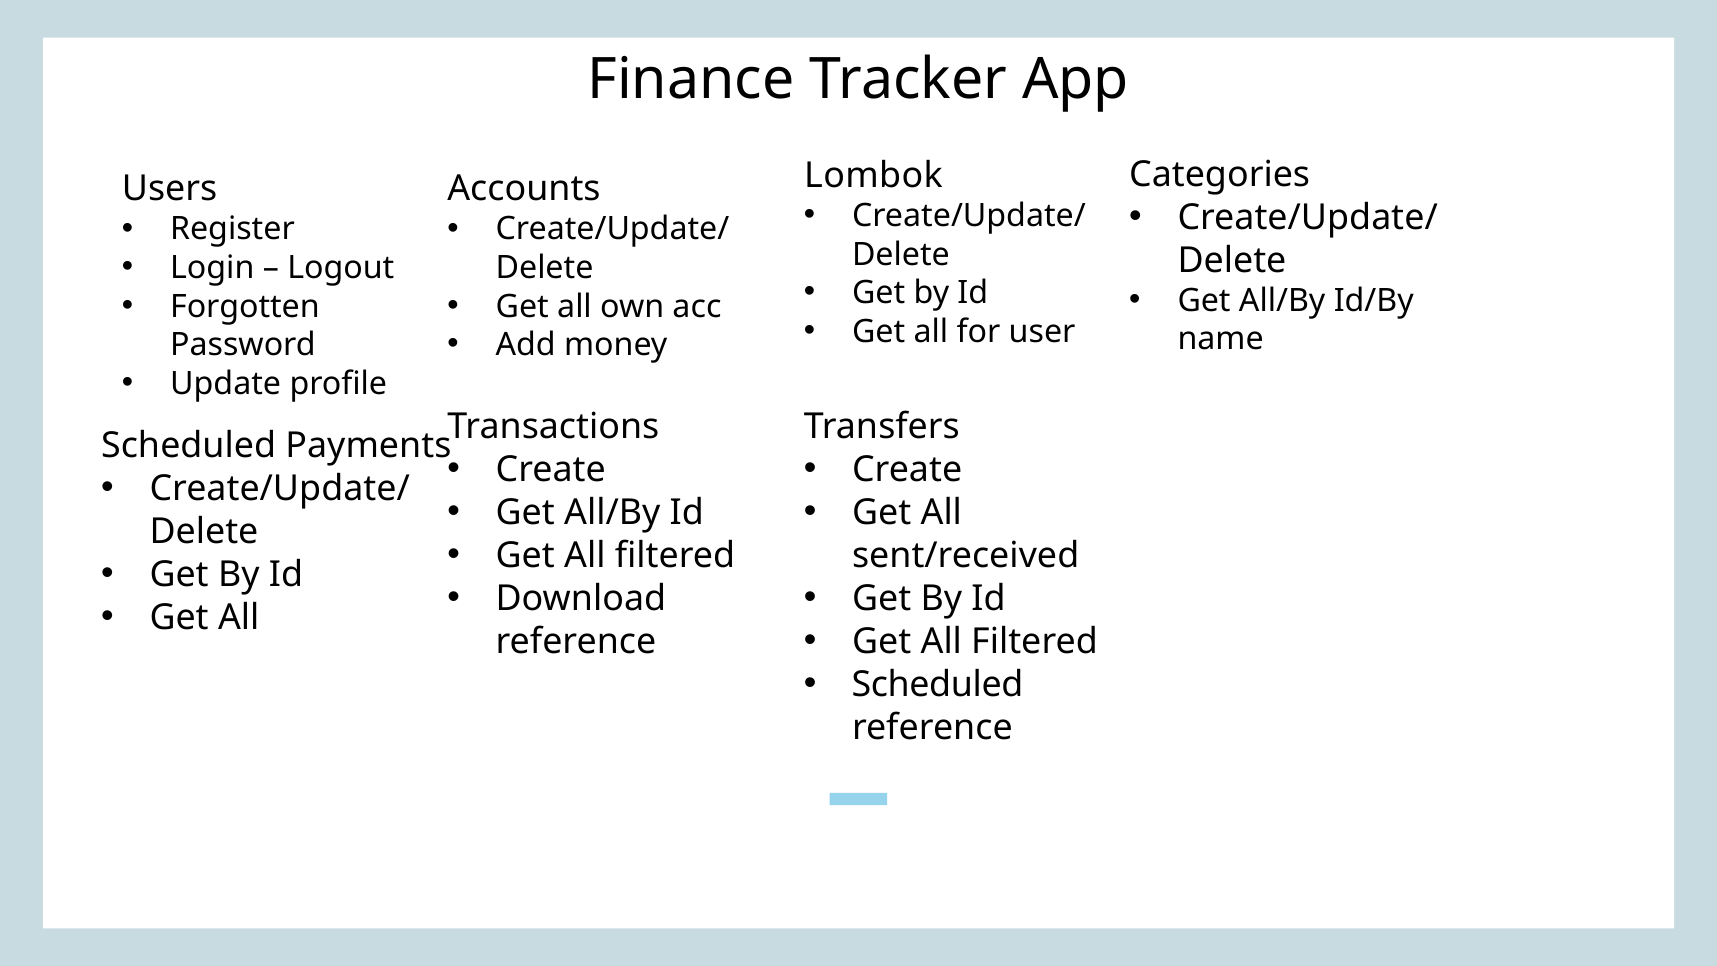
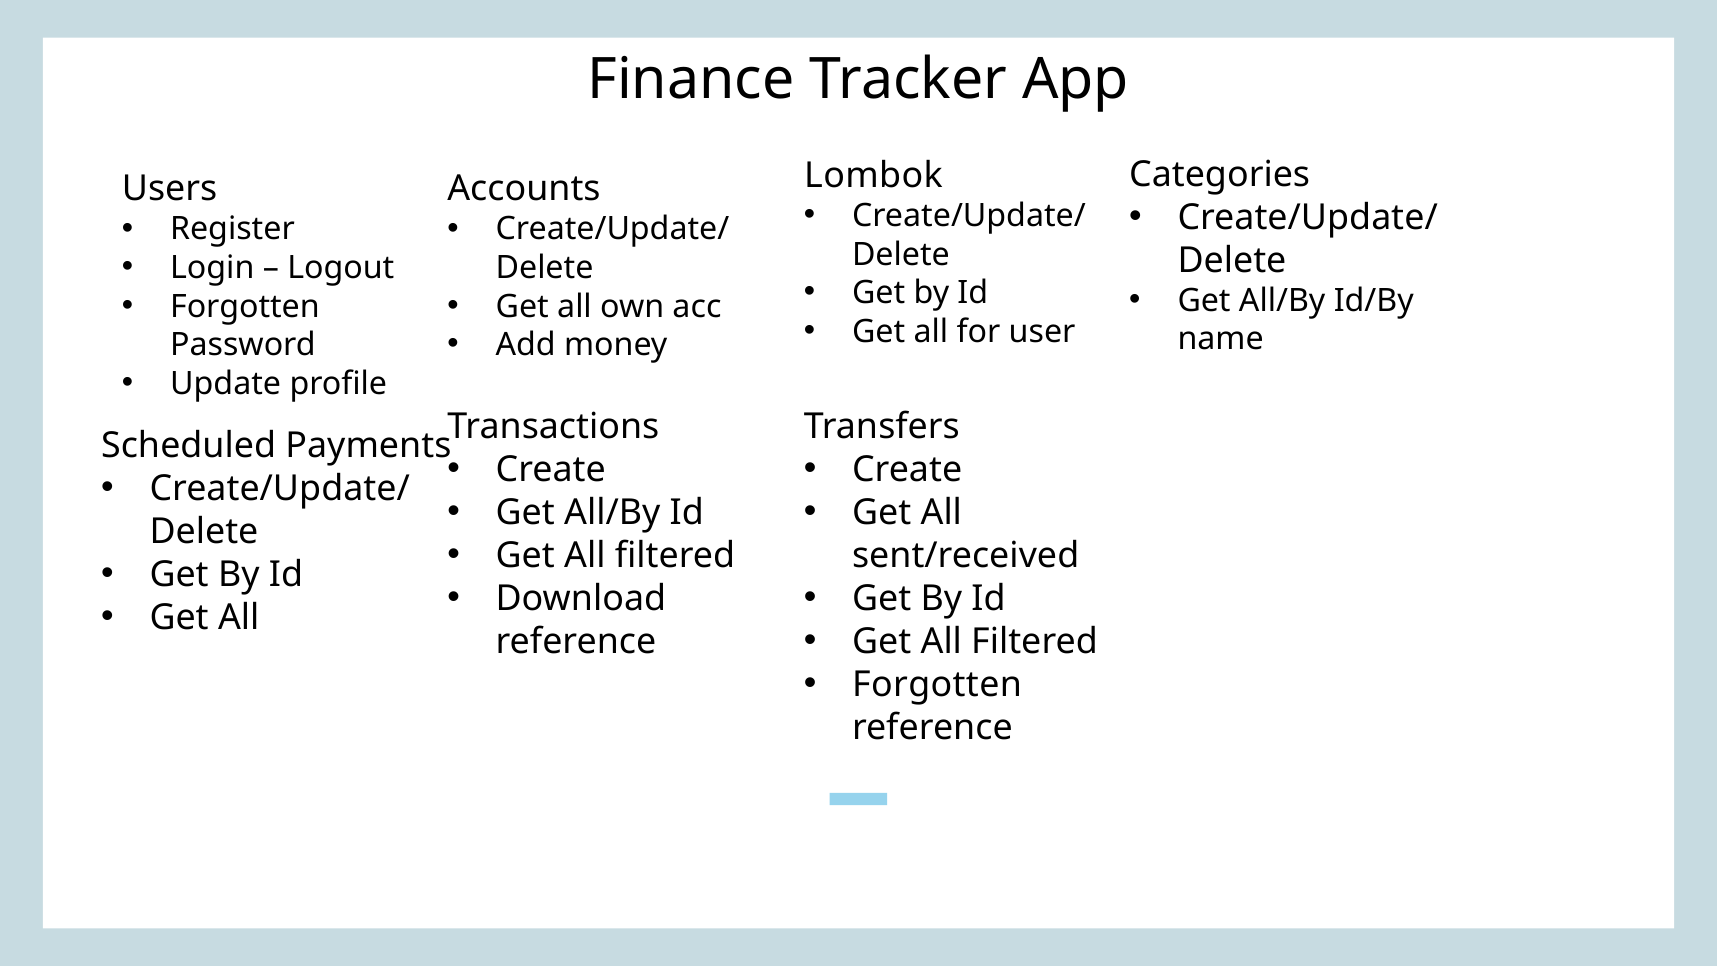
Scheduled at (937, 684): Scheduled -> Forgotten
